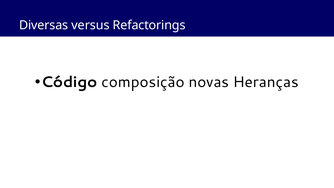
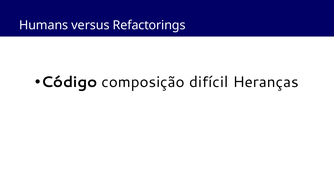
Diversas: Diversas -> Humans
novas: novas -> difícil
